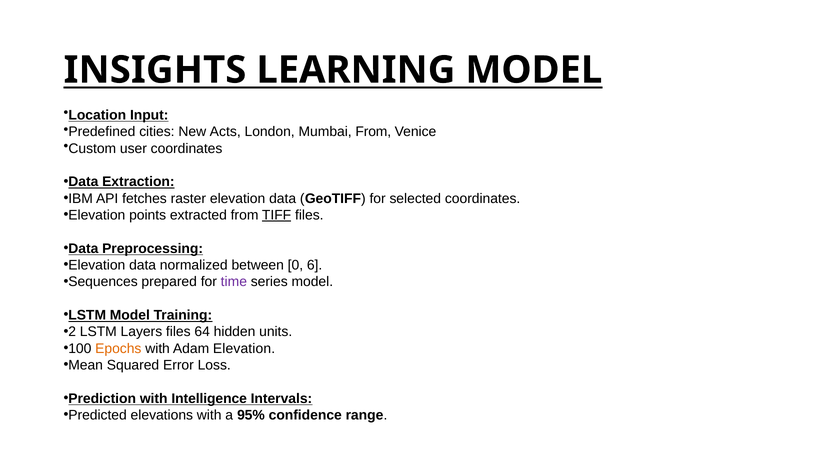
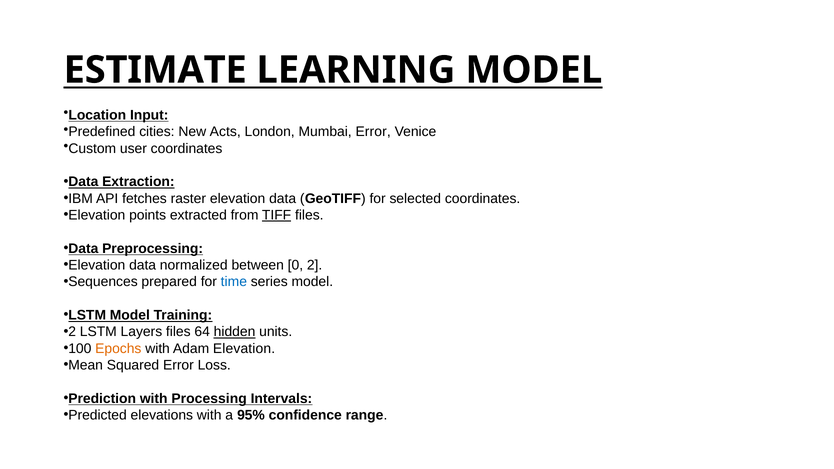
INSIGHTS: INSIGHTS -> ESTIMATE
Mumbai From: From -> Error
6: 6 -> 2
time colour: purple -> blue
hidden underline: none -> present
Intelligence: Intelligence -> Processing
